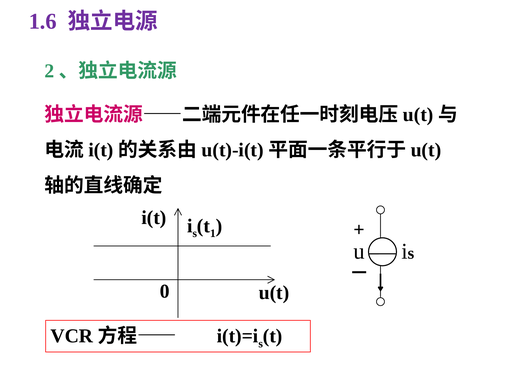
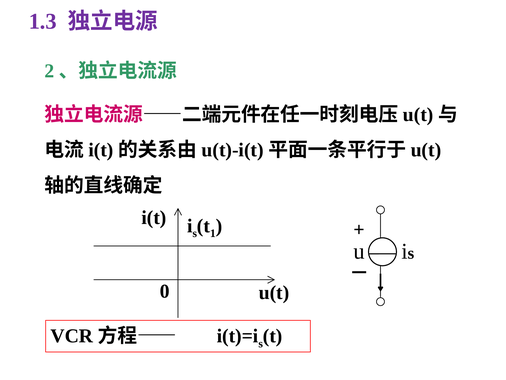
1.6: 1.6 -> 1.3
